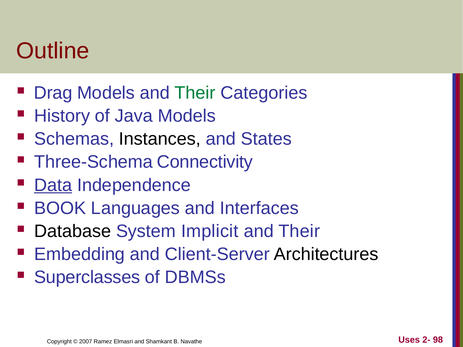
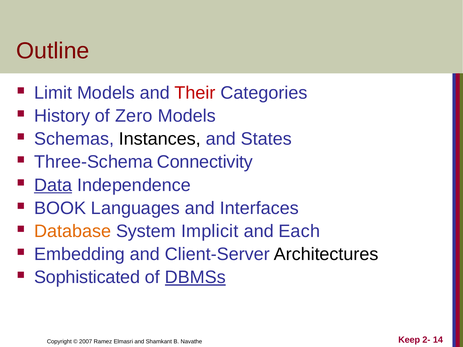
Drag: Drag -> Limit
Their at (195, 93) colour: green -> red
Java: Java -> Zero
Database colour: black -> orange
Their at (299, 231): Their -> Each
Superclasses: Superclasses -> Sophisticated
DBMSs underline: none -> present
Uses: Uses -> Keep
98: 98 -> 14
